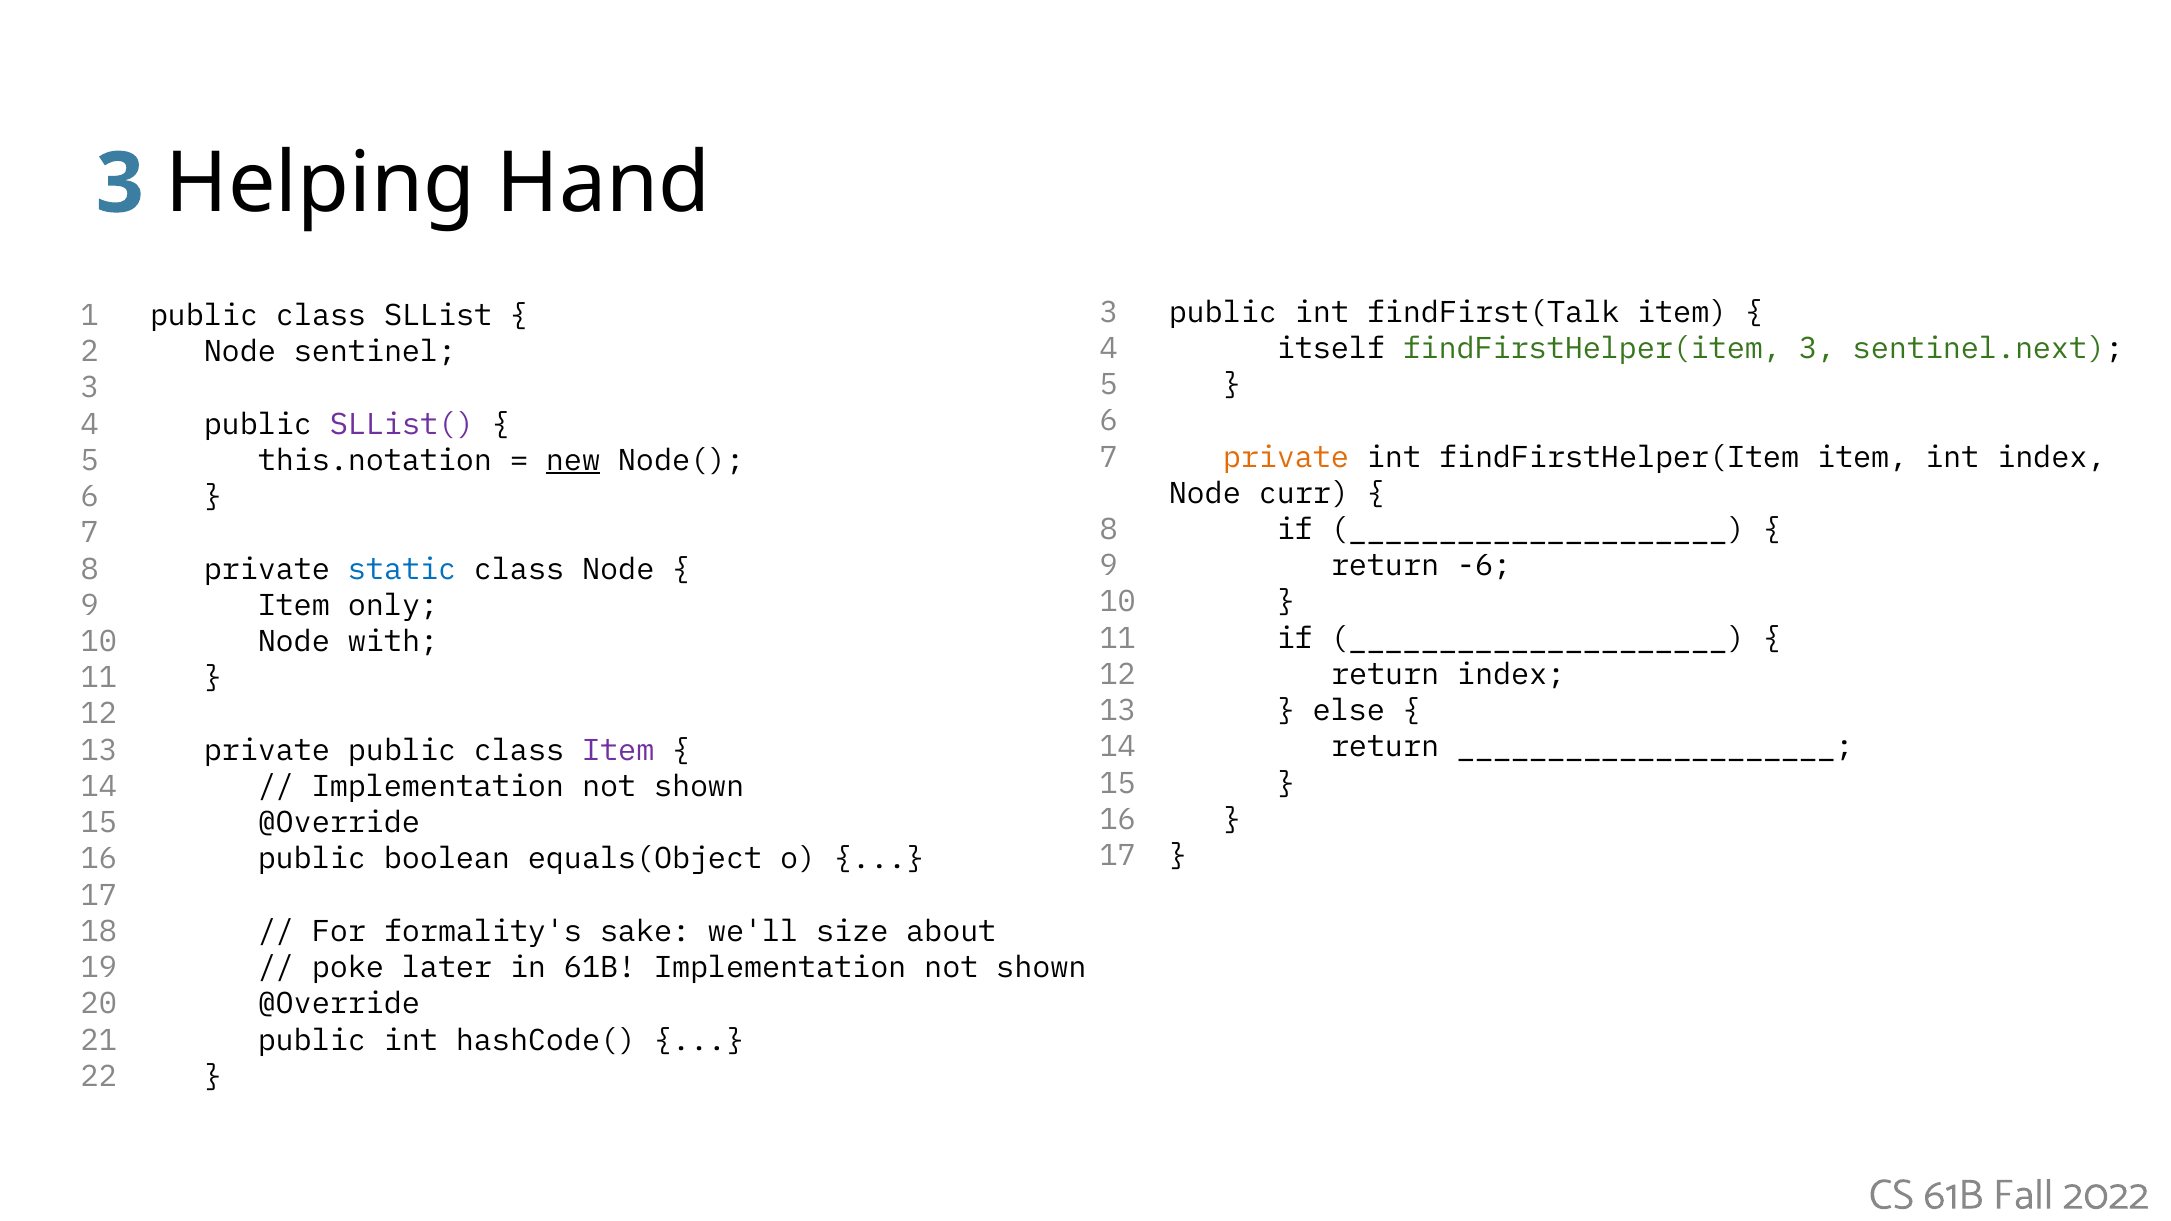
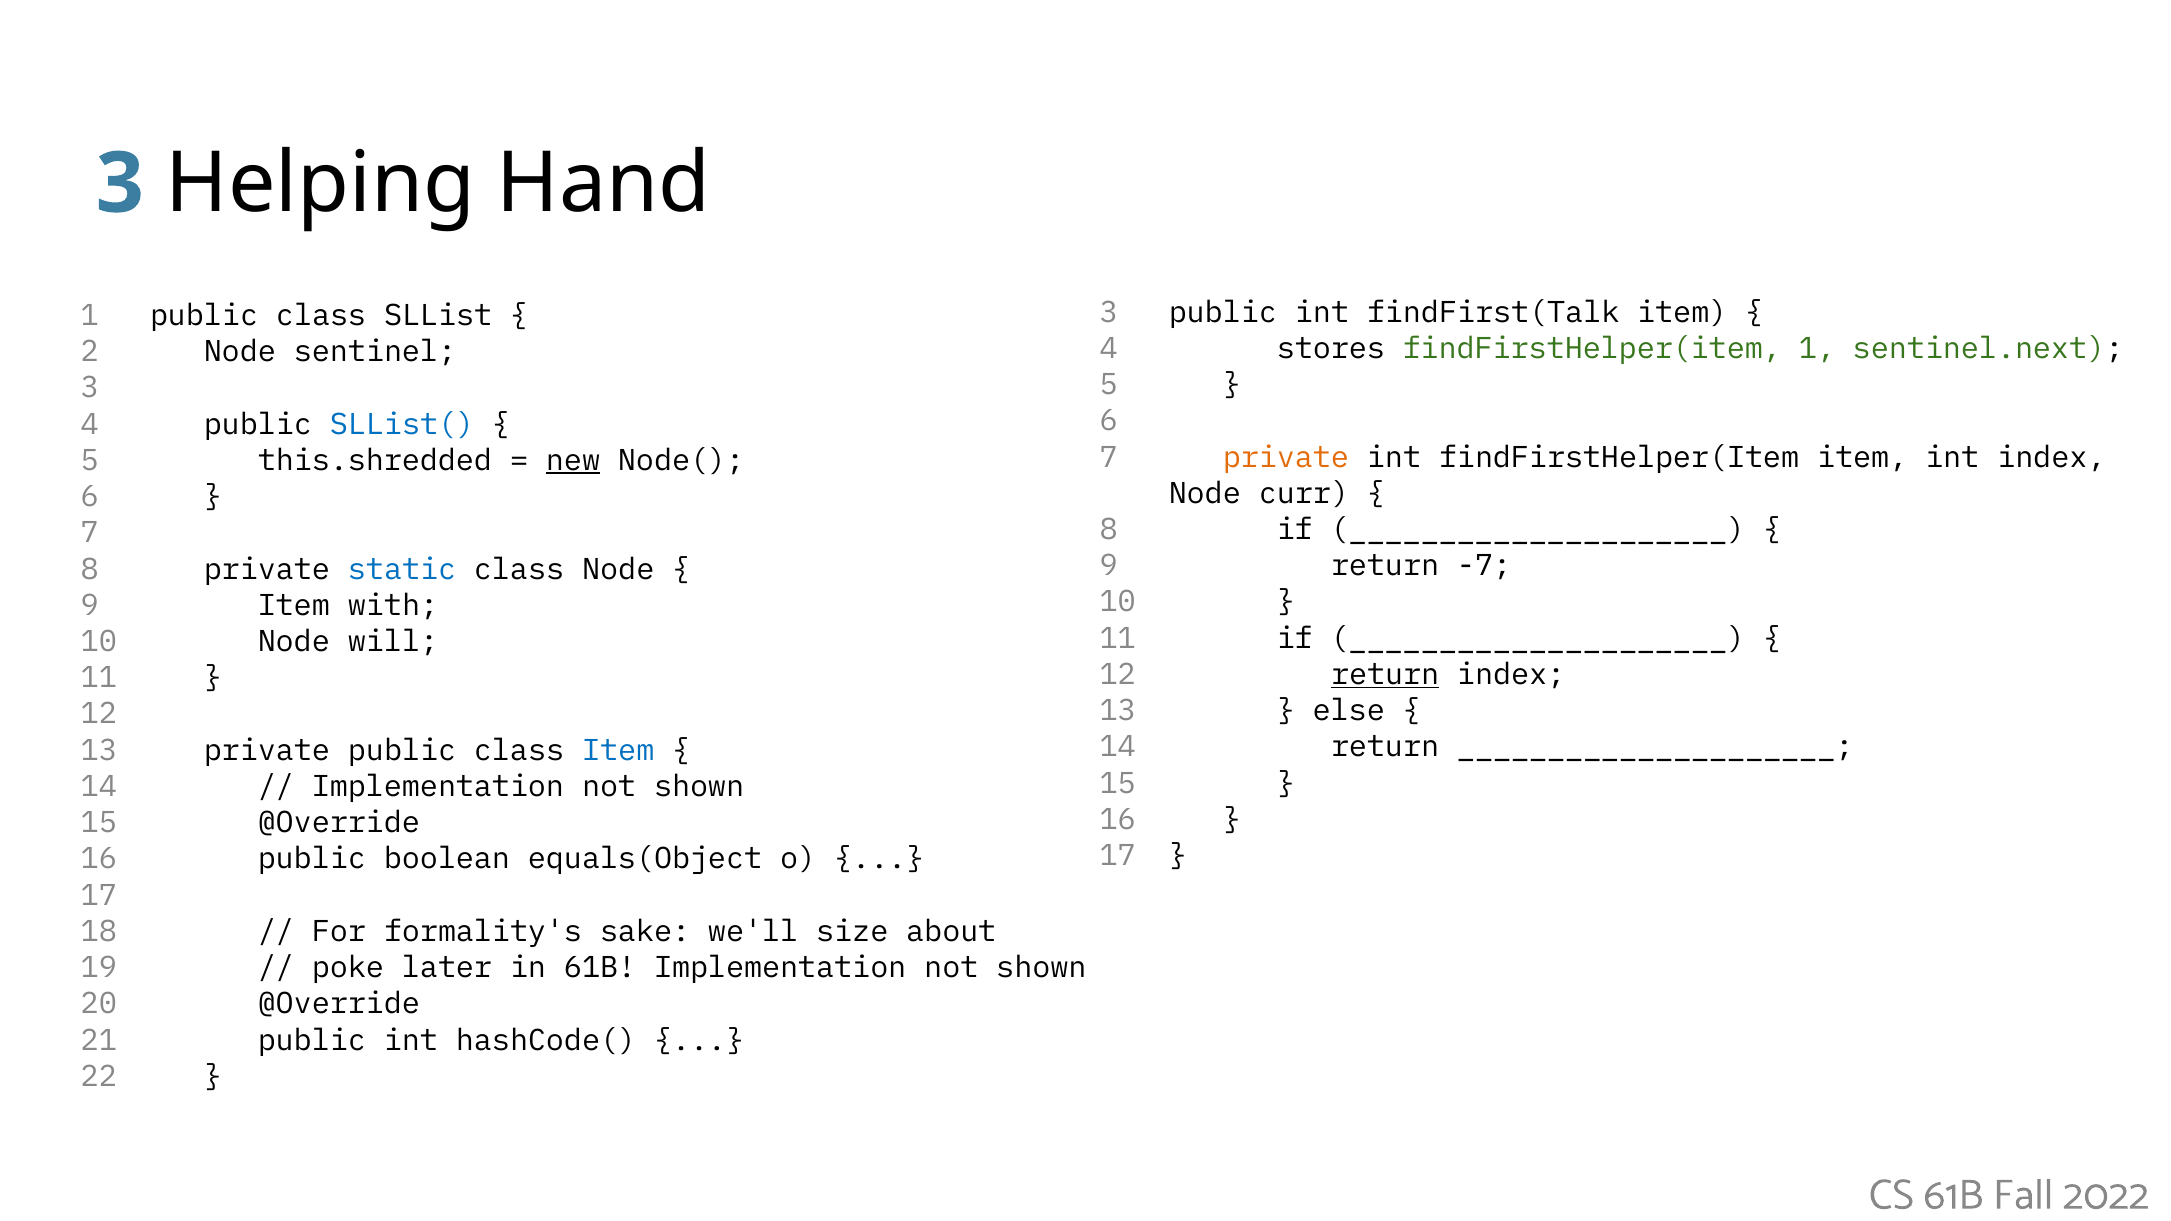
itself: itself -> stores
findFirstHelper(item 3: 3 -> 1
SLList( colour: purple -> blue
this.notation: this.notation -> this.shredded
-6: -6 -> -7
only: only -> with
with: with -> will
return at (1385, 675) underline: none -> present
Item at (618, 750) colour: purple -> blue
